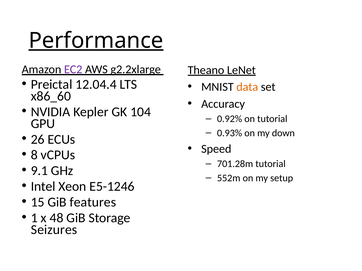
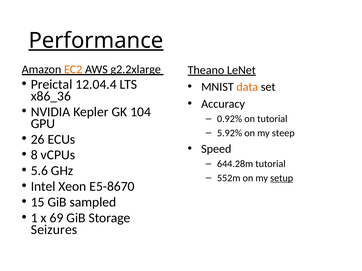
EC2 colour: purple -> orange
x86_60: x86_60 -> x86_36
0.93%: 0.93% -> 5.92%
down: down -> steep
701.28m: 701.28m -> 644.28m
9.1: 9.1 -> 5.6
setup underline: none -> present
E5-1246: E5-1246 -> E5-8670
features: features -> sampled
48: 48 -> 69
